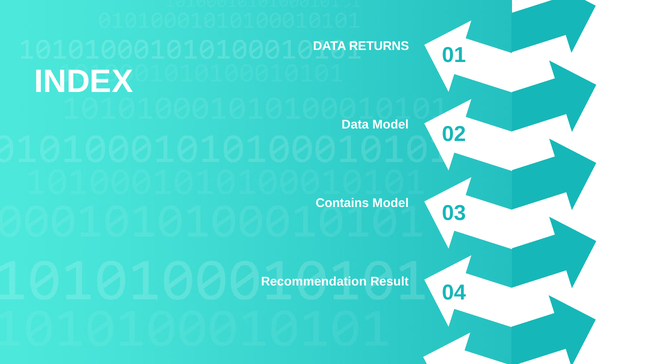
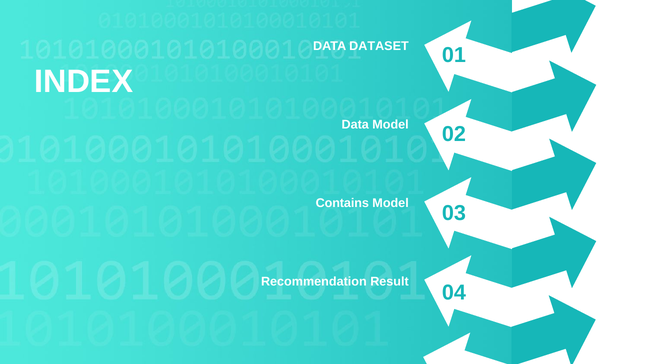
RETURNS: RETURNS -> DATASET
